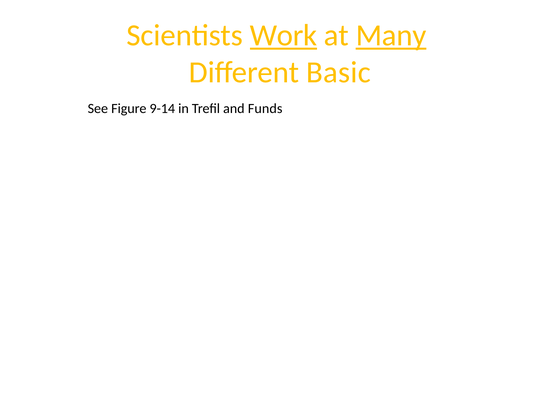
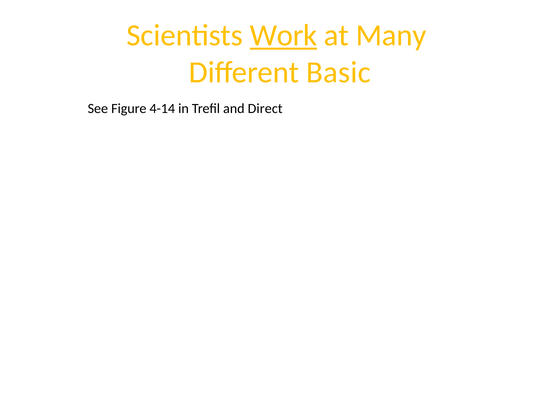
Many underline: present -> none
9-14: 9-14 -> 4-14
Funds: Funds -> Direct
